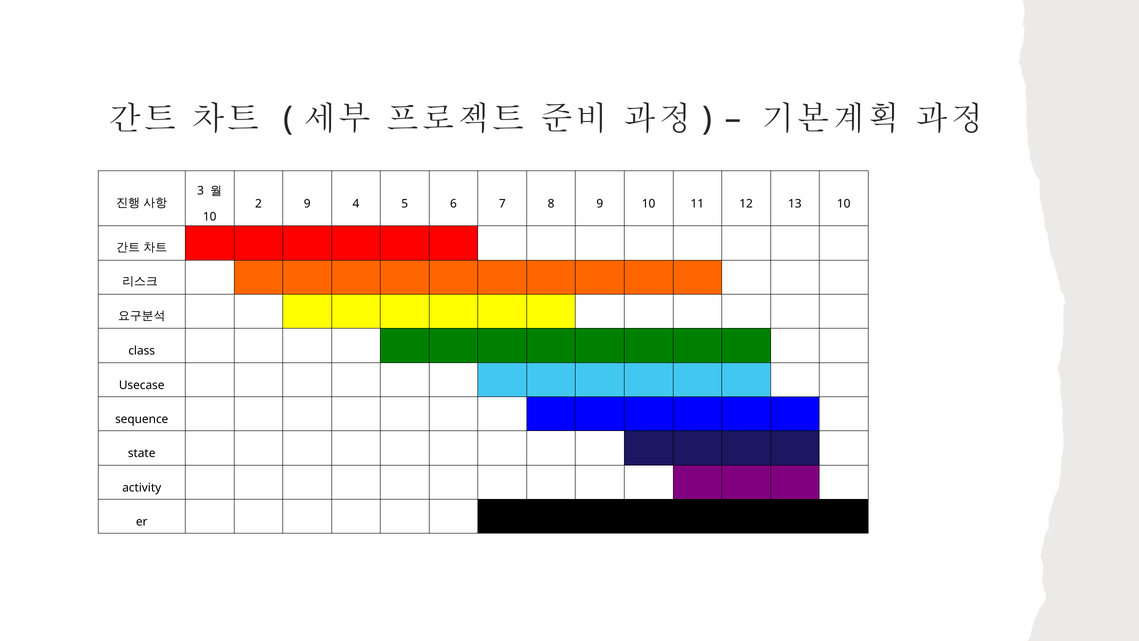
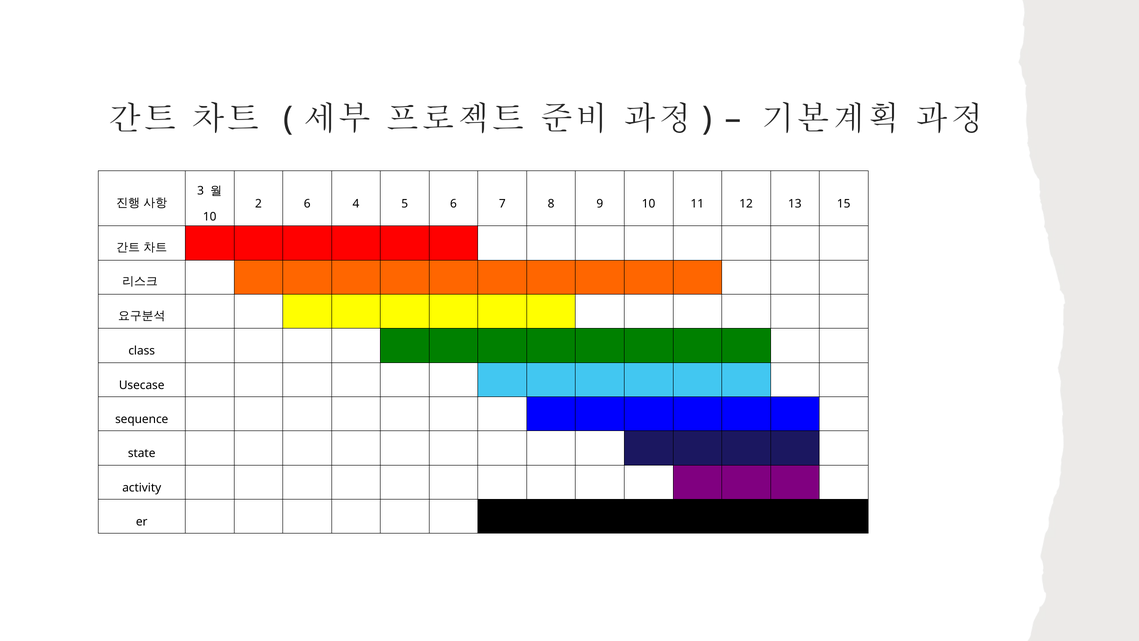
2 9: 9 -> 6
13 10: 10 -> 15
